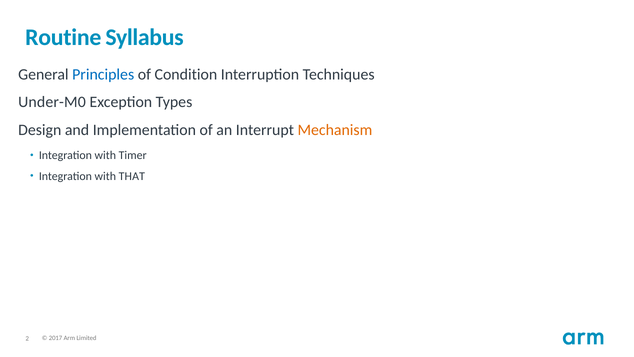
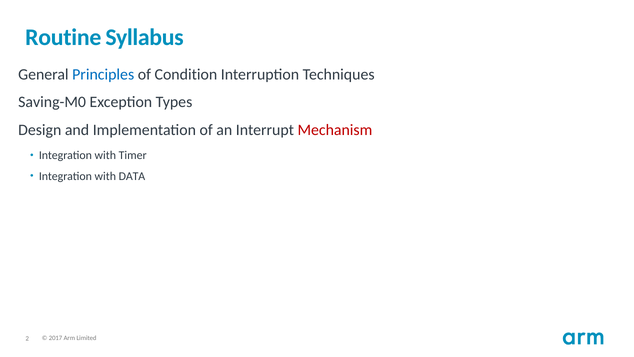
Under-M0: Under-M0 -> Saving-M0
Mechanism colour: orange -> red
THAT: THAT -> DATA
